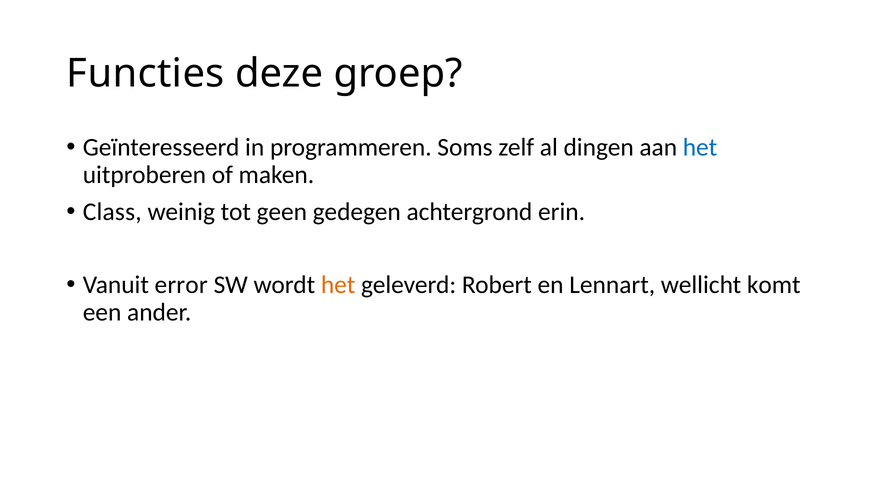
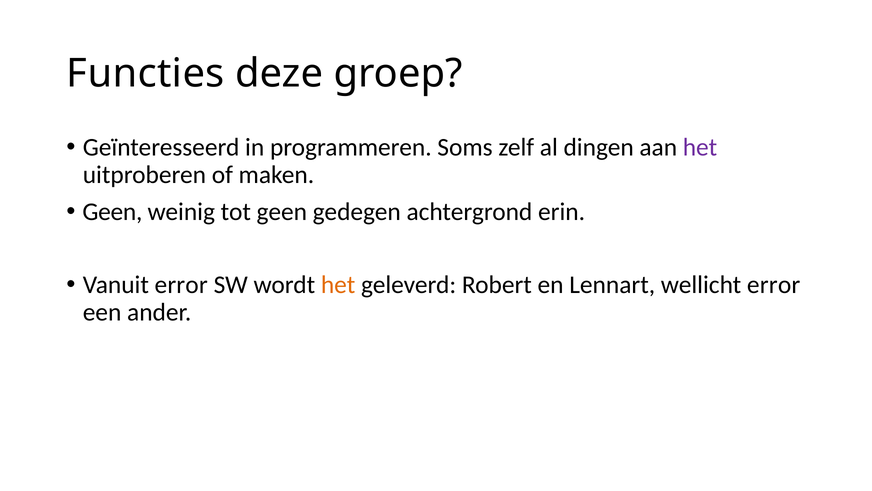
het at (700, 147) colour: blue -> purple
Class at (112, 211): Class -> Geen
wellicht komt: komt -> error
